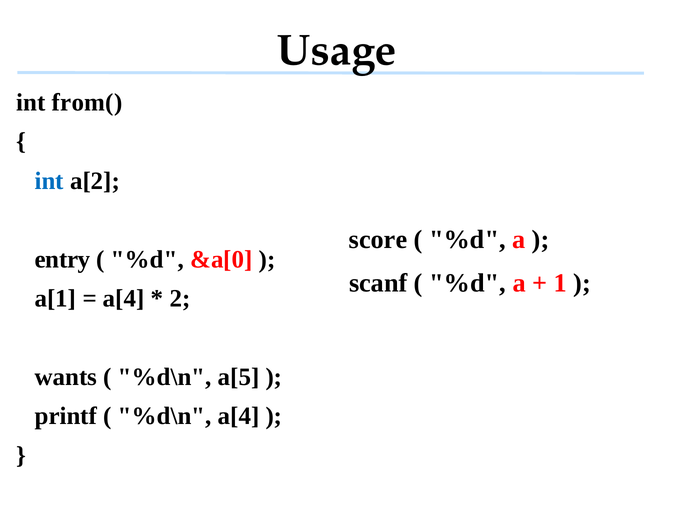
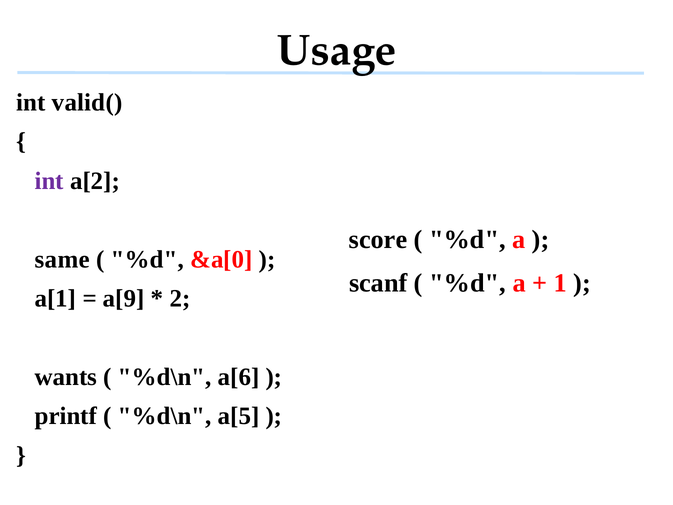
from(: from( -> valid(
int at (49, 181) colour: blue -> purple
entry: entry -> same
a[4 at (124, 298): a[4 -> a[9
a[5: a[5 -> a[6
%d\n a[4: a[4 -> a[5
